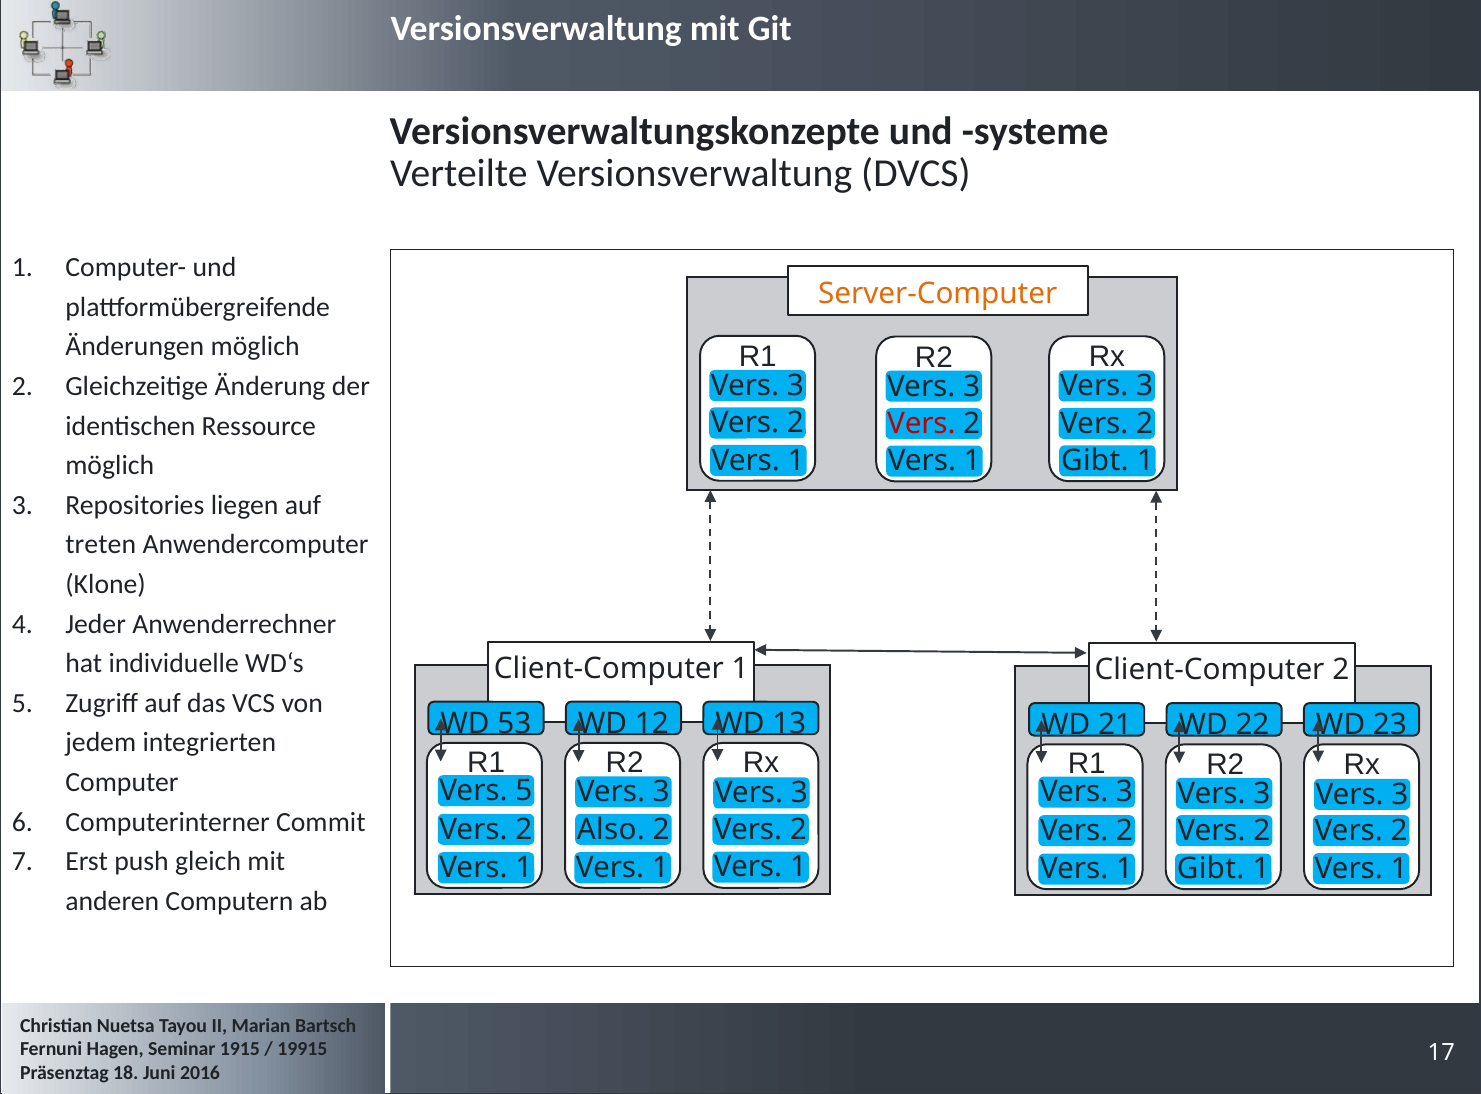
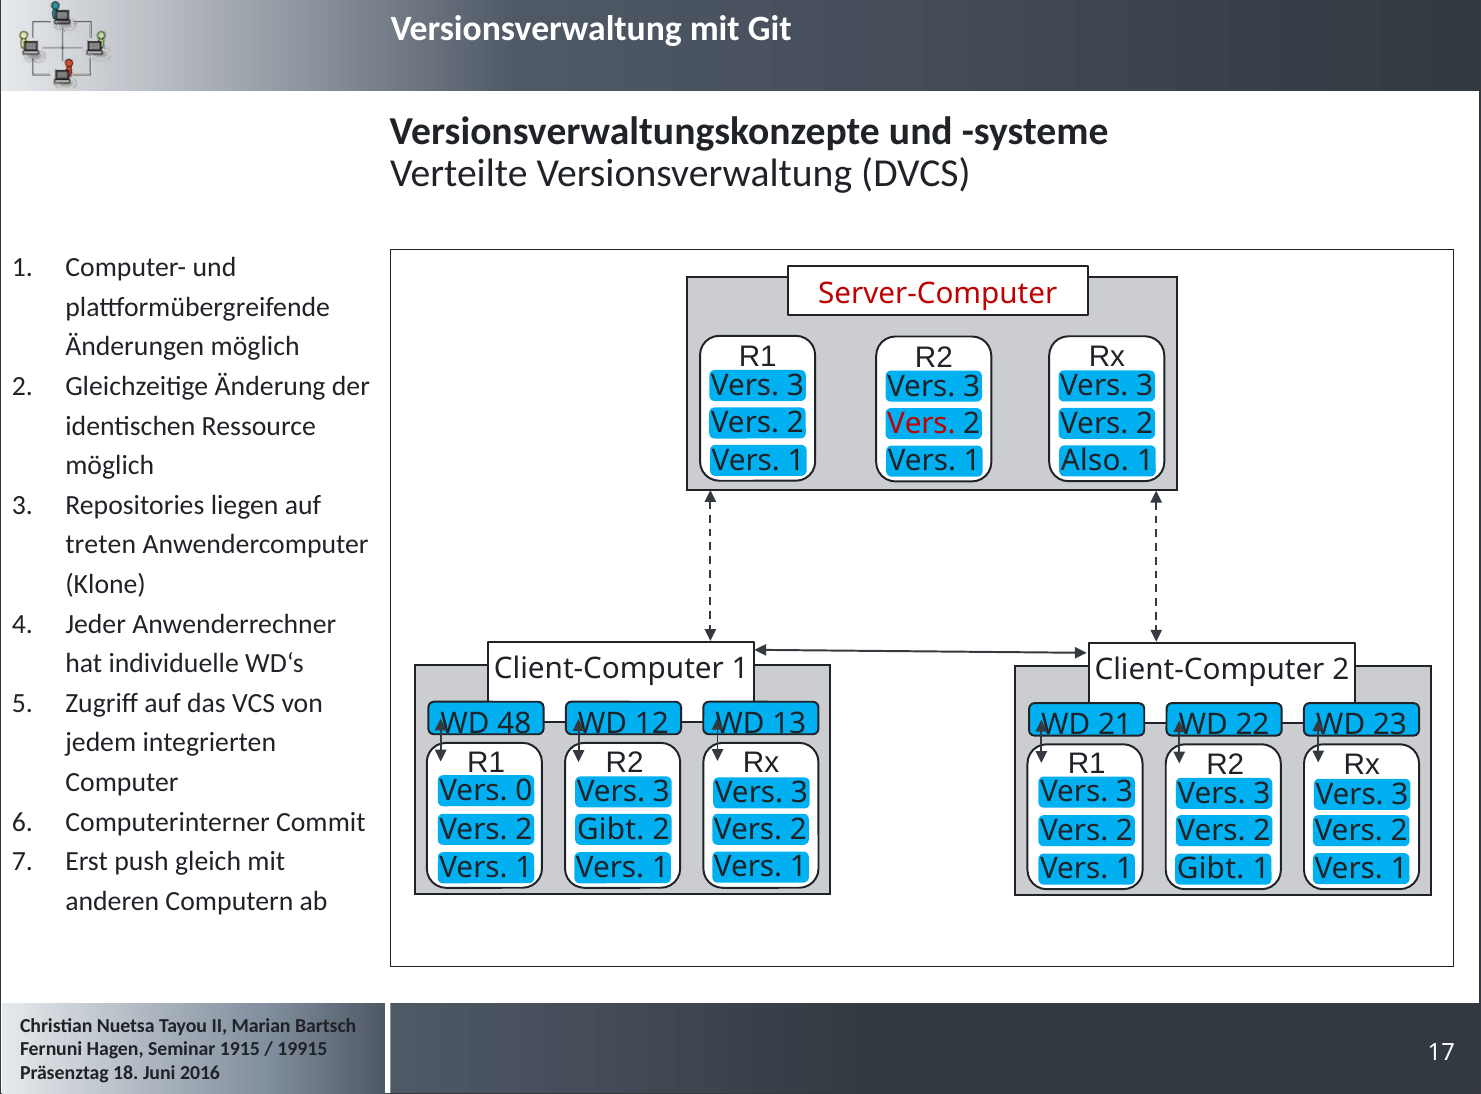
Server-Computer colour: orange -> red
Gibt at (1095, 461): Gibt -> Also
53: 53 -> 48
Vers 5: 5 -> 0
Also at (611, 830): Also -> Gibt
